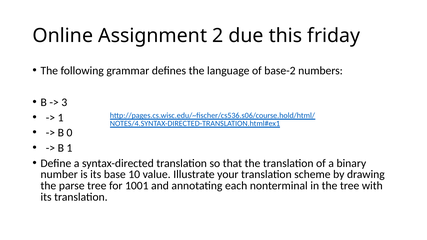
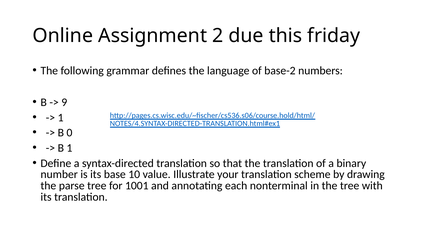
3: 3 -> 9
